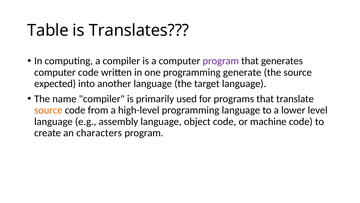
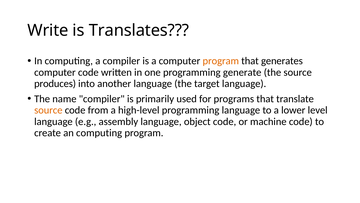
Table: Table -> Write
program at (221, 61) colour: purple -> orange
expected: expected -> produces
an characters: characters -> computing
